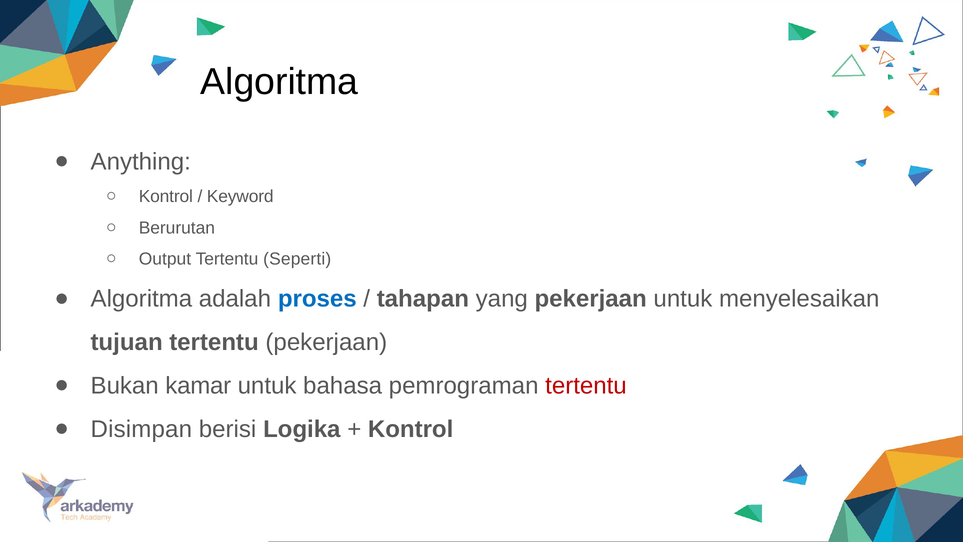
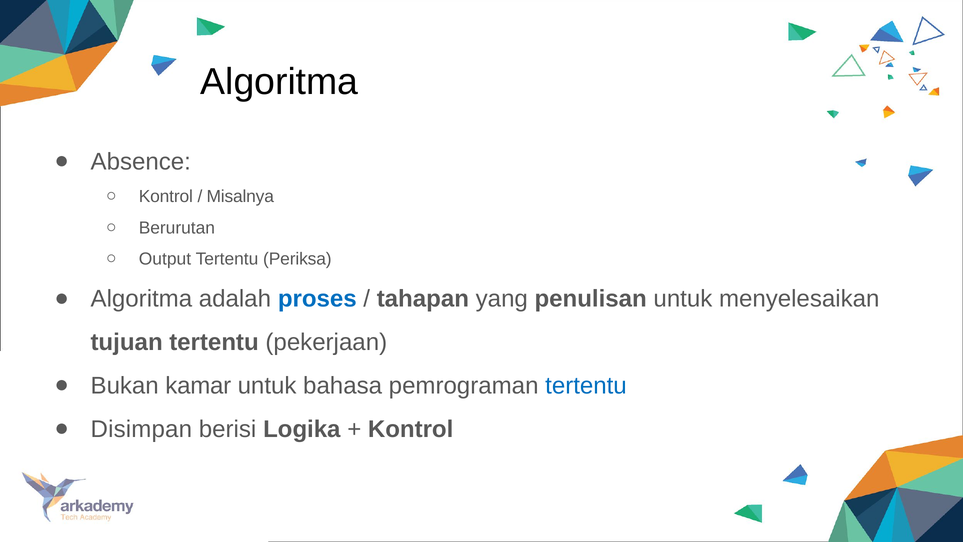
Anything: Anything -> Absence
Keyword: Keyword -> Misalnya
Seperti: Seperti -> Periksa
yang pekerjaan: pekerjaan -> penulisan
tertentu at (586, 386) colour: red -> blue
